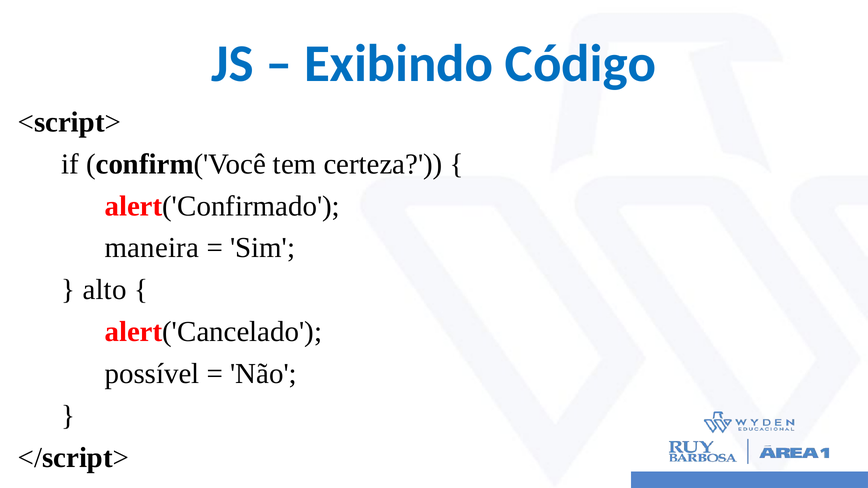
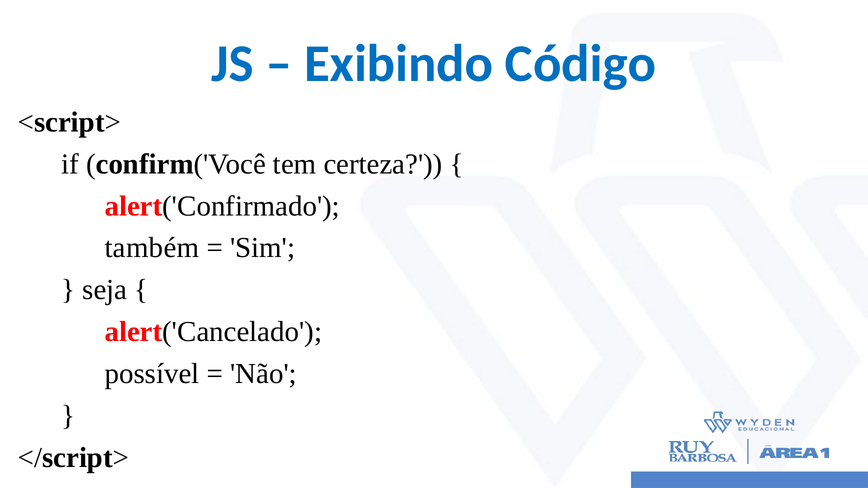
maneira: maneira -> também
alto: alto -> seja
